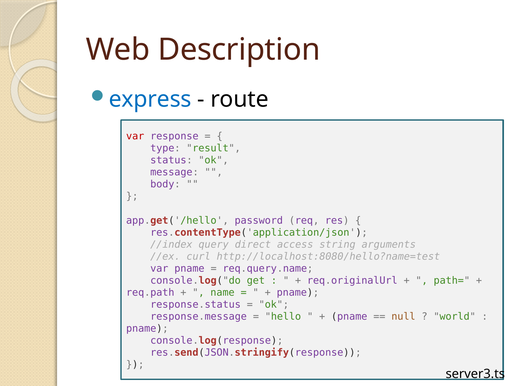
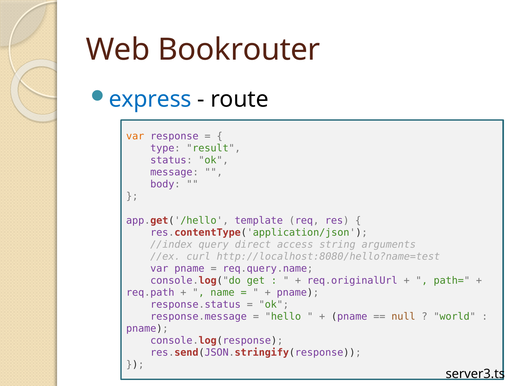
Description: Description -> Bookrouter
var at (135, 136) colour: red -> orange
password: password -> template
